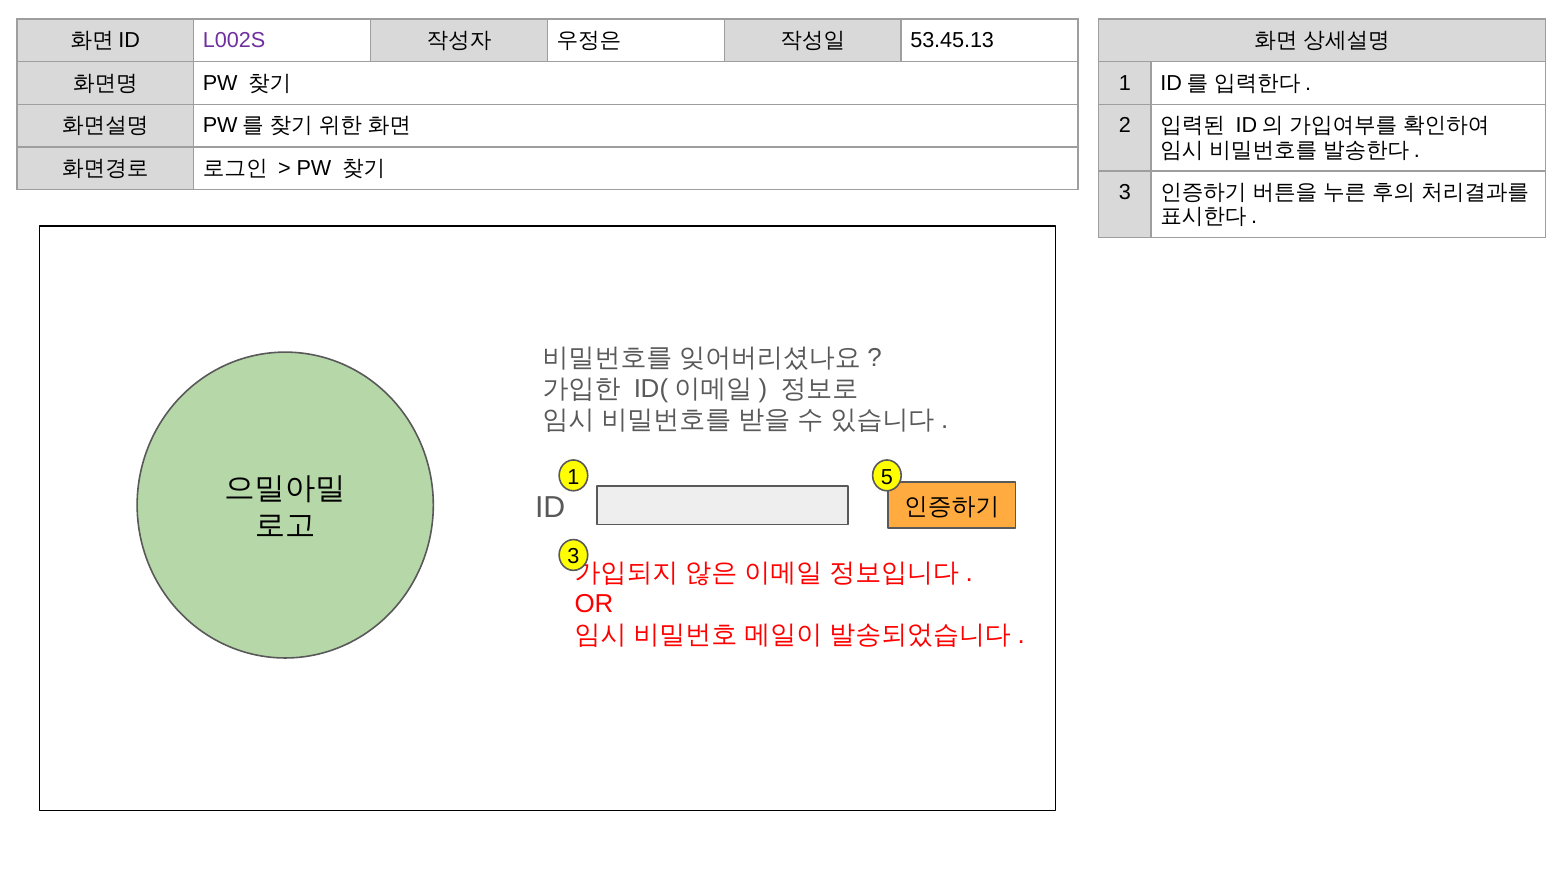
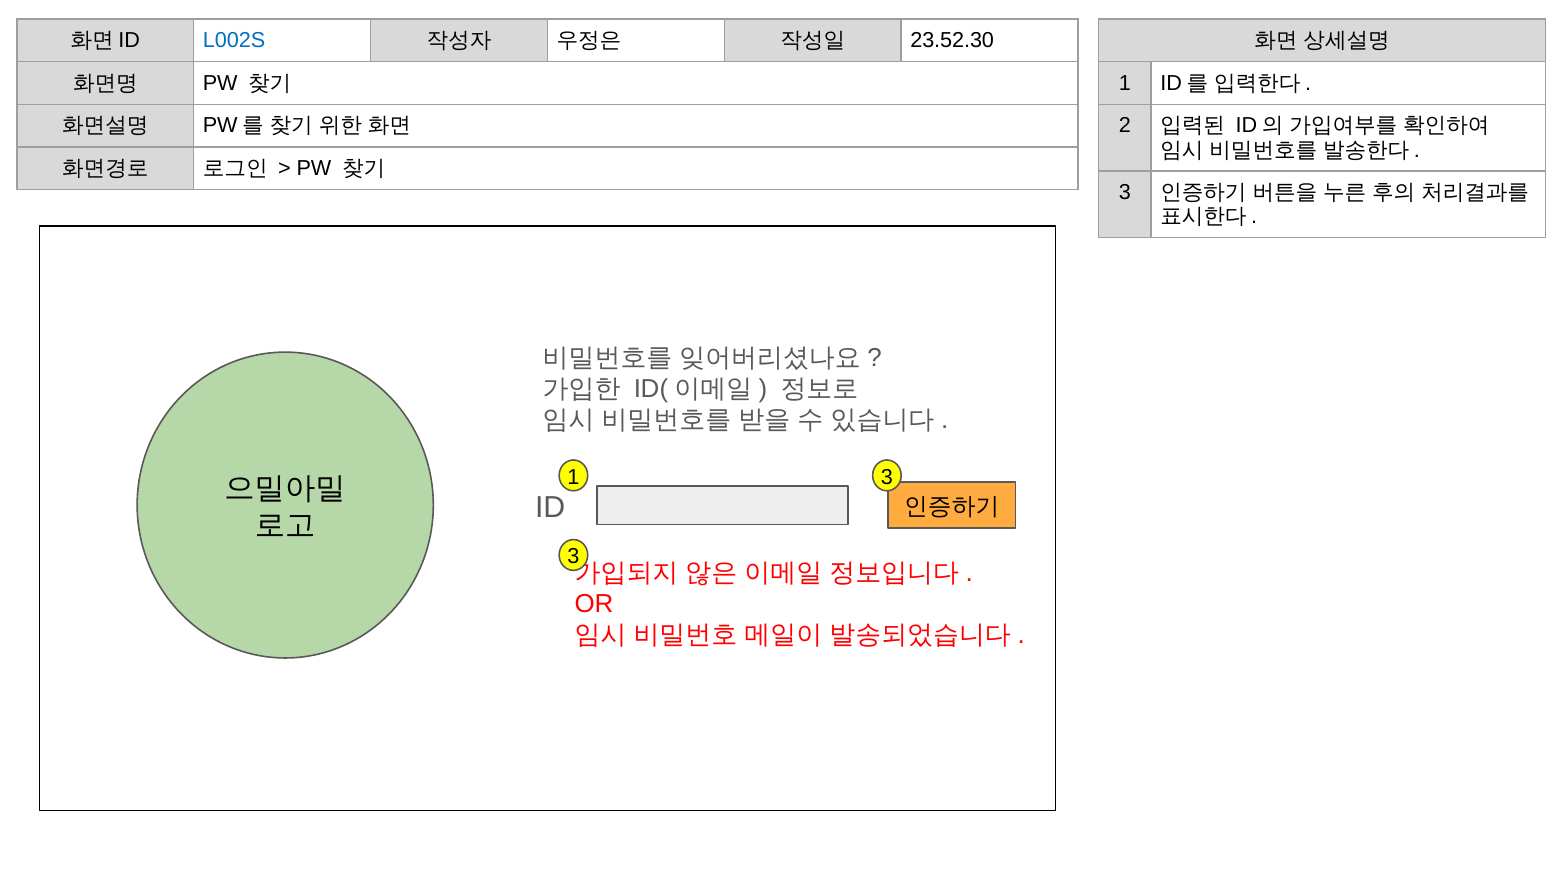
L002S colour: purple -> blue
53.45.13: 53.45.13 -> 23.52.30
1 5: 5 -> 3
